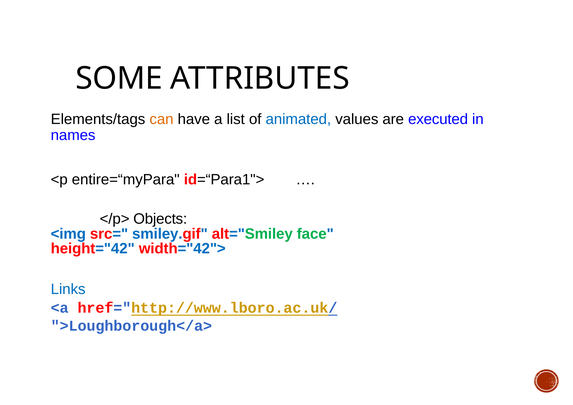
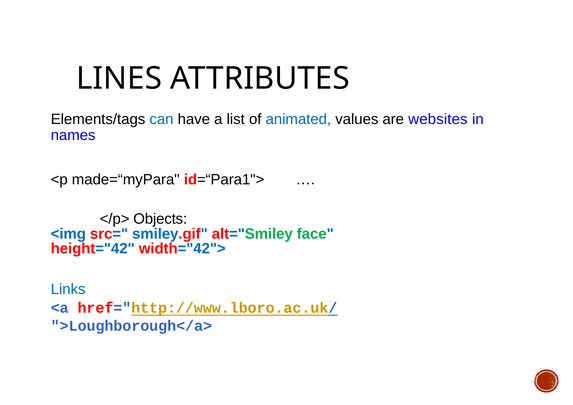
SOME: SOME -> LINES
can colour: orange -> blue
executed: executed -> websites
entire=“myPara: entire=“myPara -> made=“myPara
